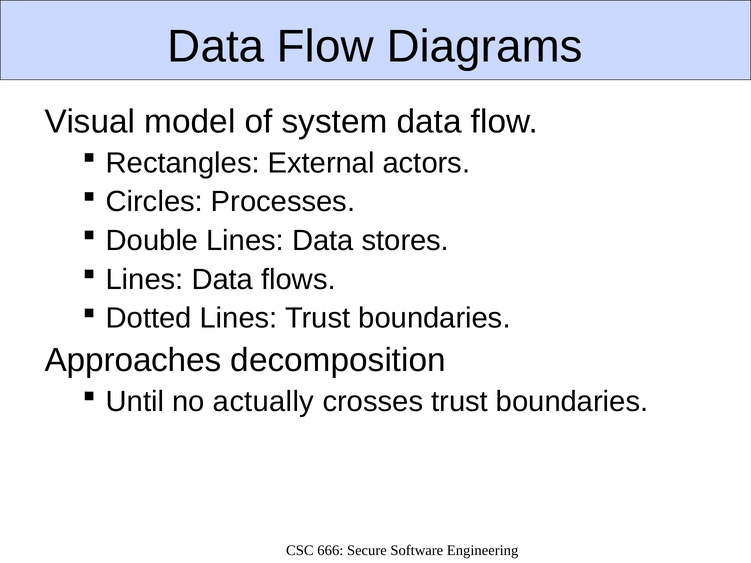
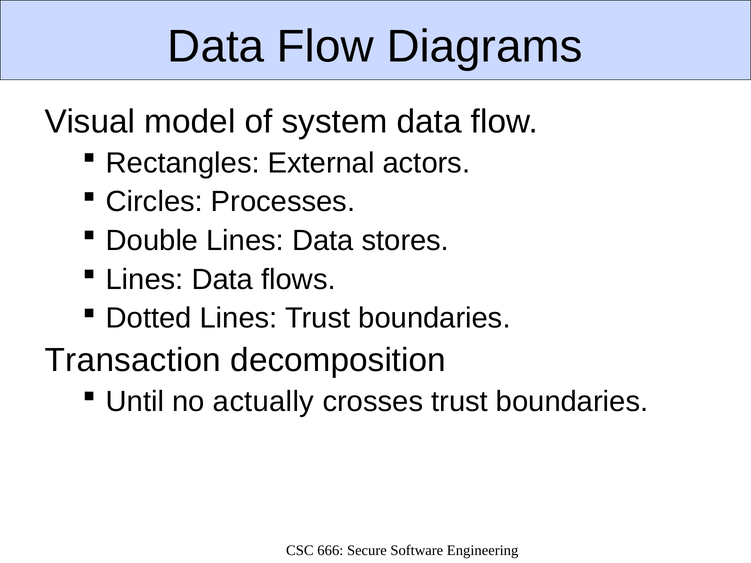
Approaches: Approaches -> Transaction
